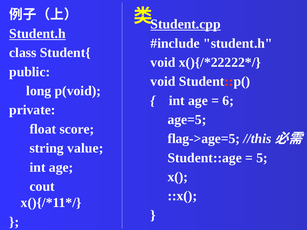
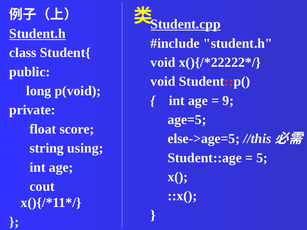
6: 6 -> 9
flag->age=5: flag->age=5 -> else->age=5
value: value -> using
